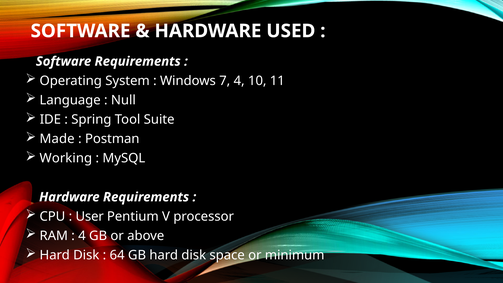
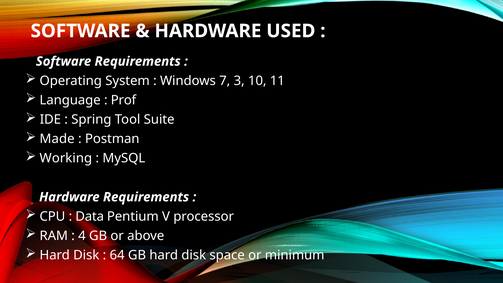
7 4: 4 -> 3
Null: Null -> Prof
User: User -> Data
